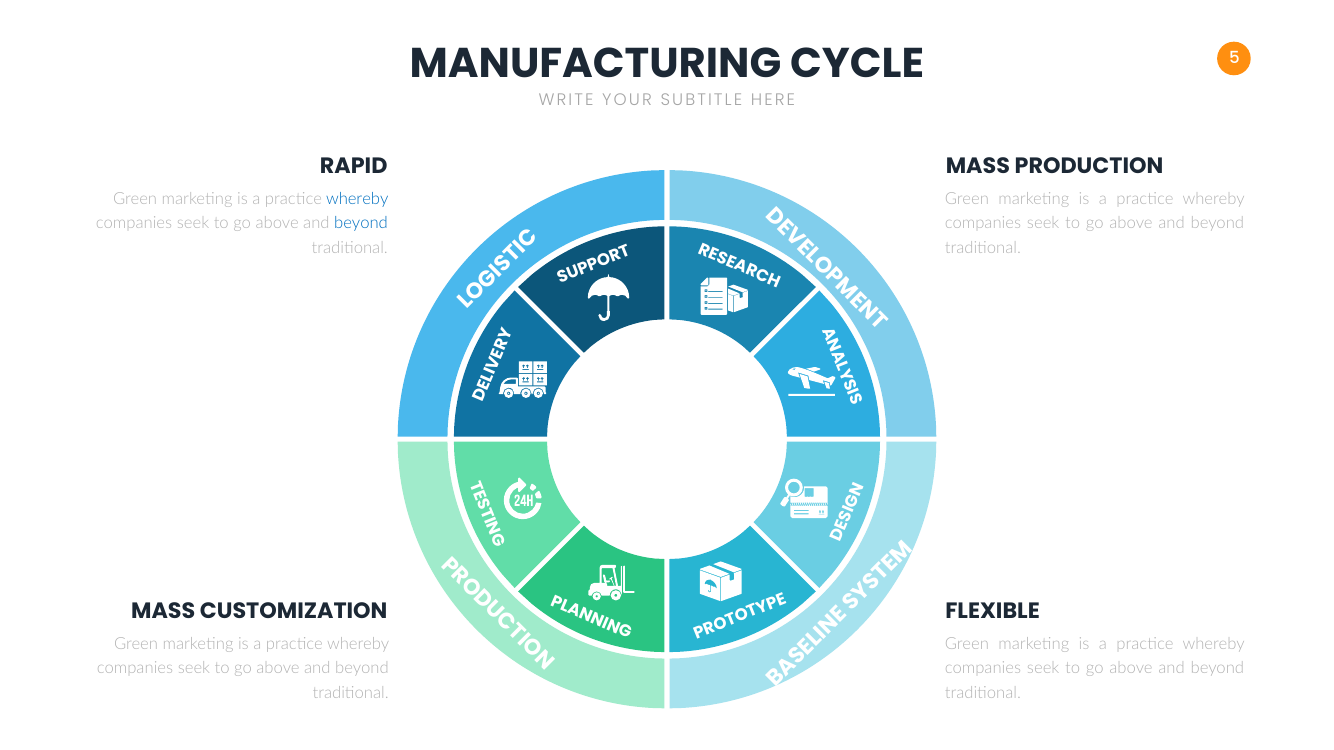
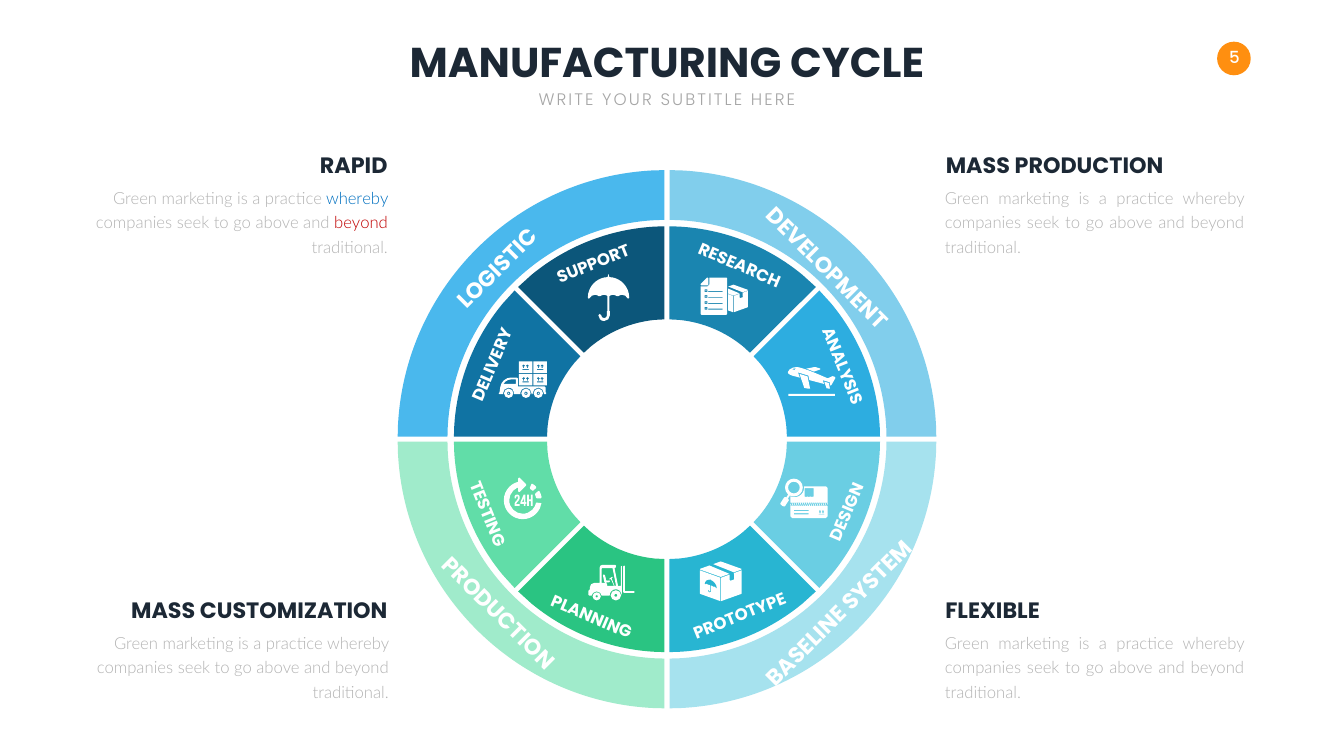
beyond at (361, 223) colour: blue -> red
